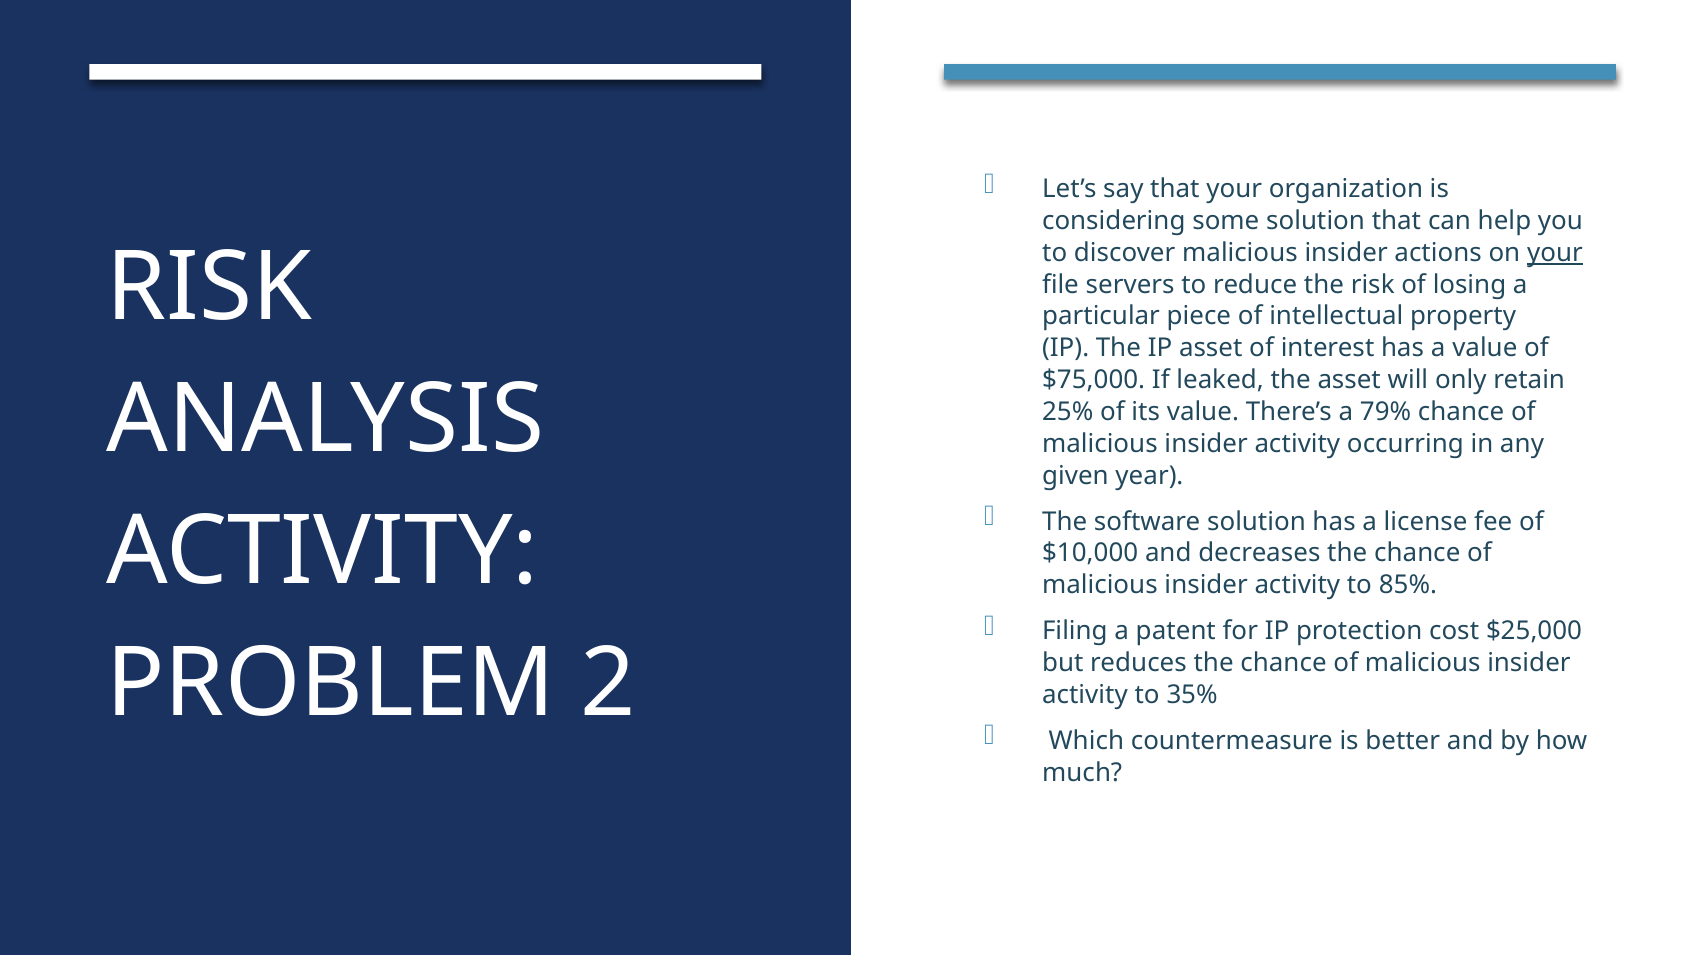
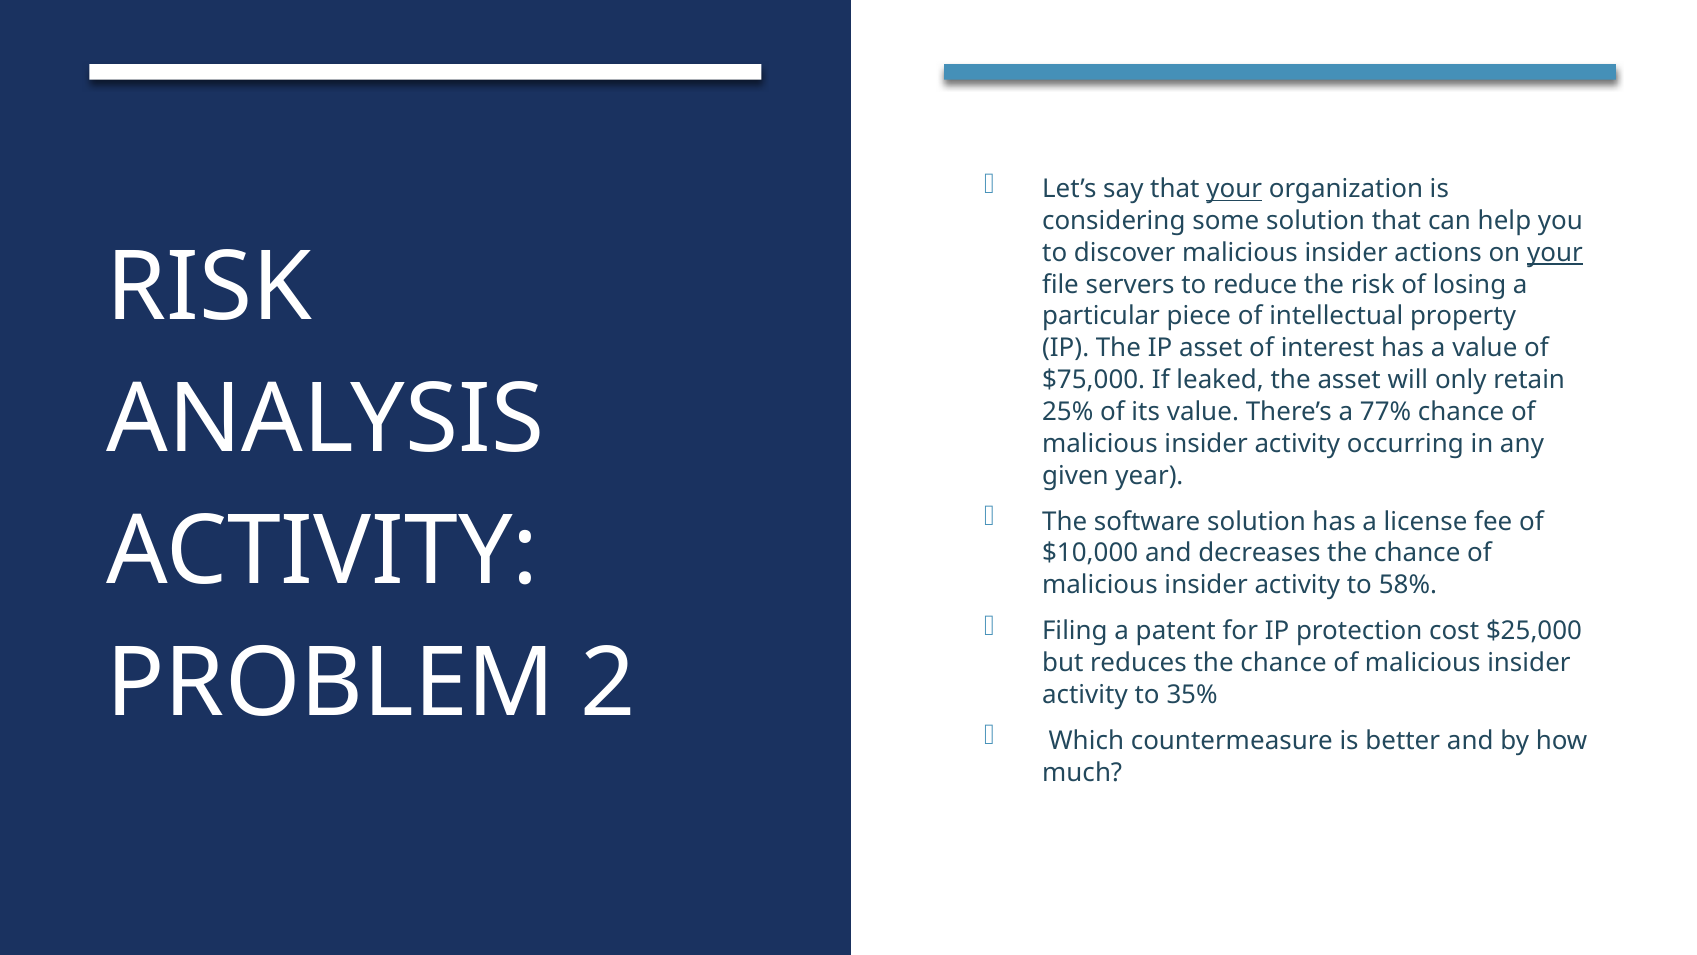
your at (1234, 189) underline: none -> present
79%: 79% -> 77%
85%: 85% -> 58%
